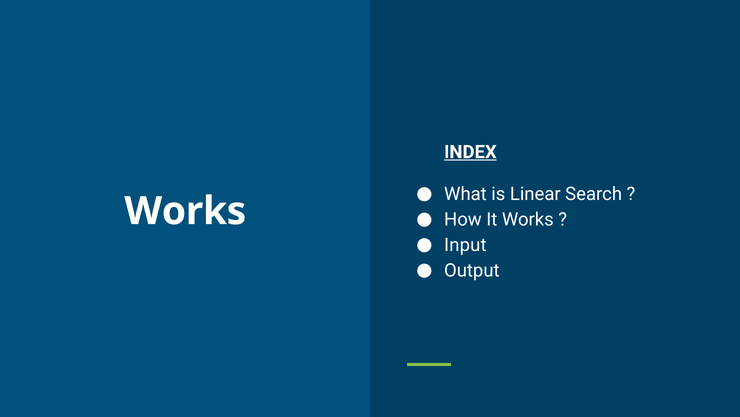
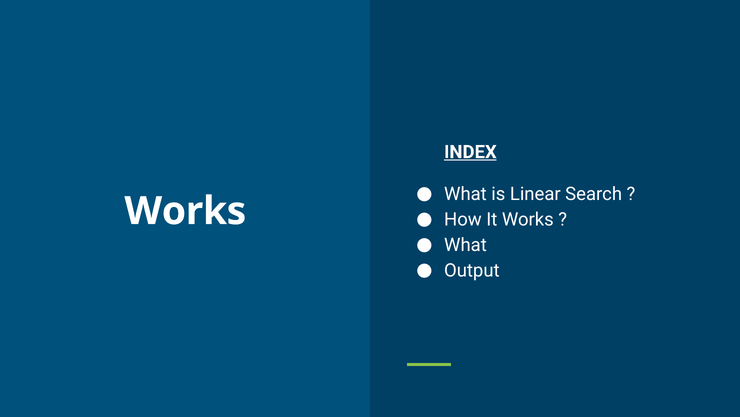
Input at (465, 245): Input -> What
